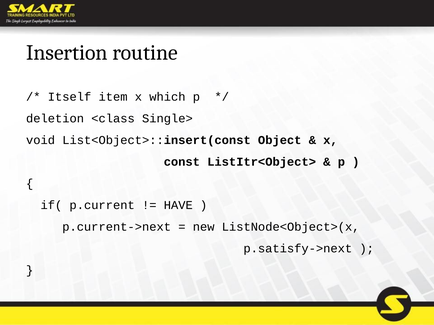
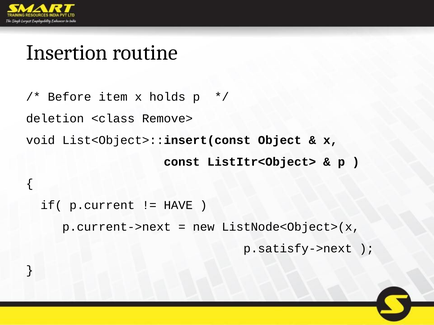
Itself: Itself -> Before
which: which -> holds
Single>: Single> -> Remove>
